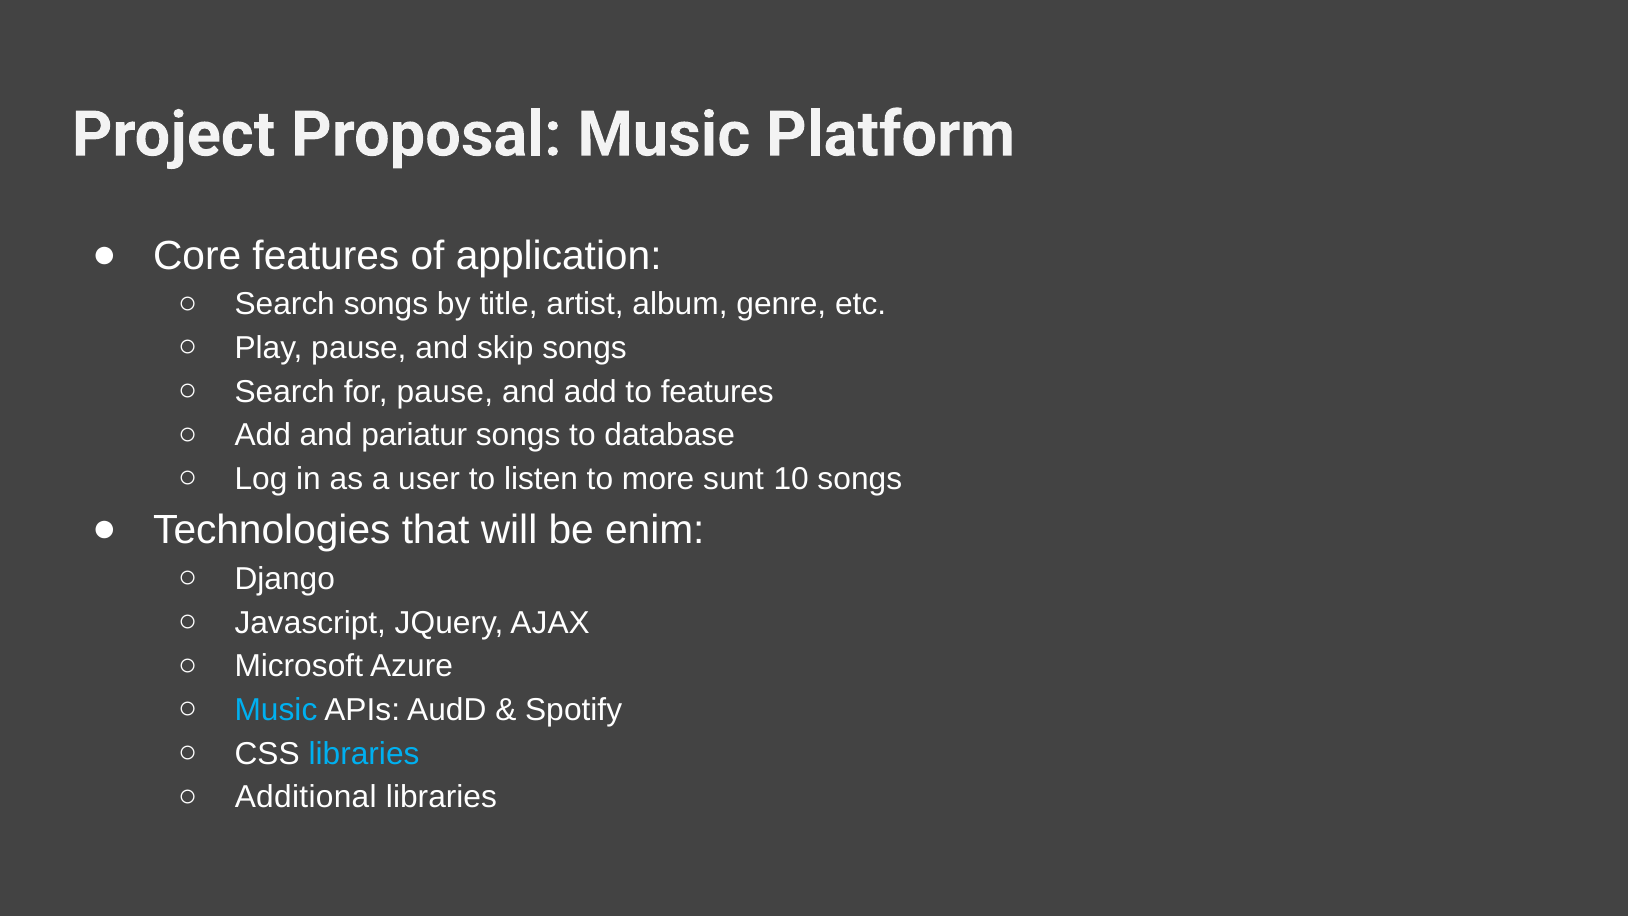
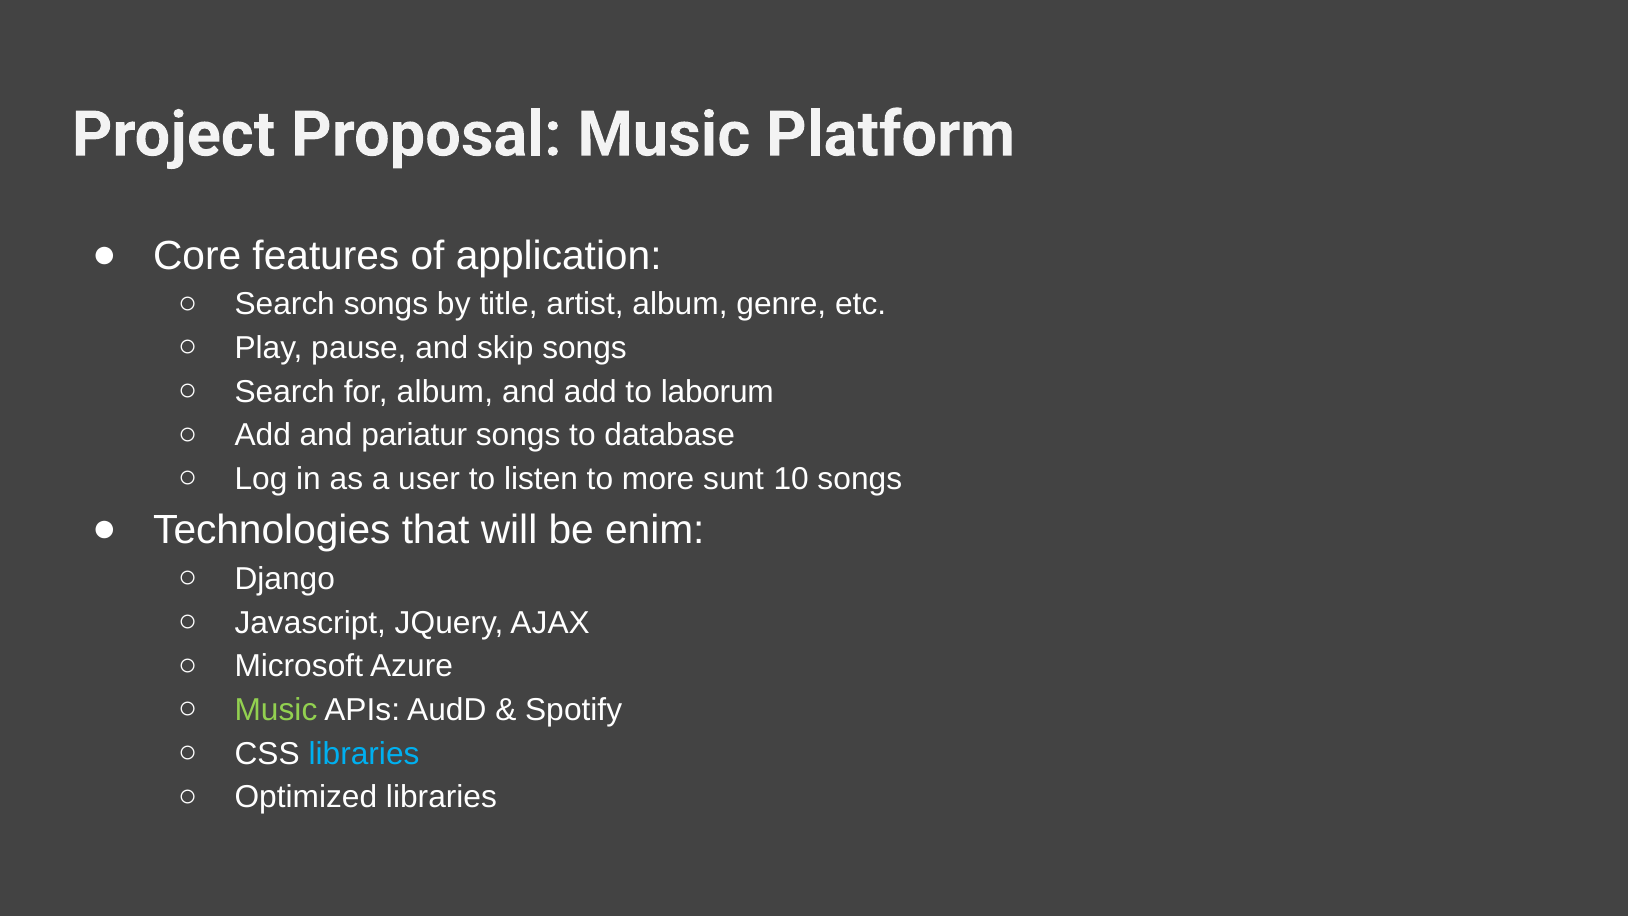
for pause: pause -> album
to features: features -> laborum
Music at (276, 710) colour: light blue -> light green
Additional: Additional -> Optimized
